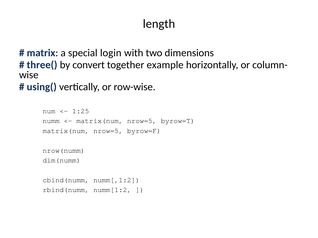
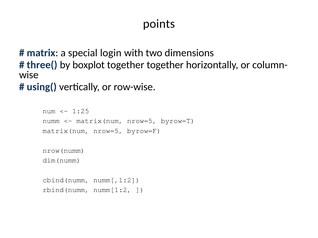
length: length -> points
convert: convert -> boxplot
together example: example -> together
